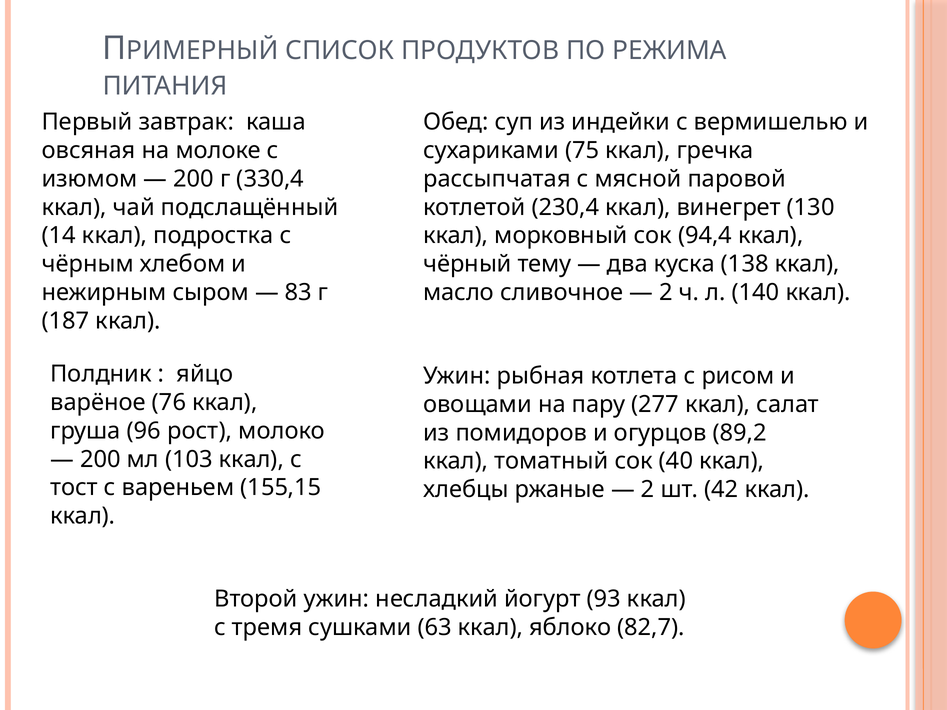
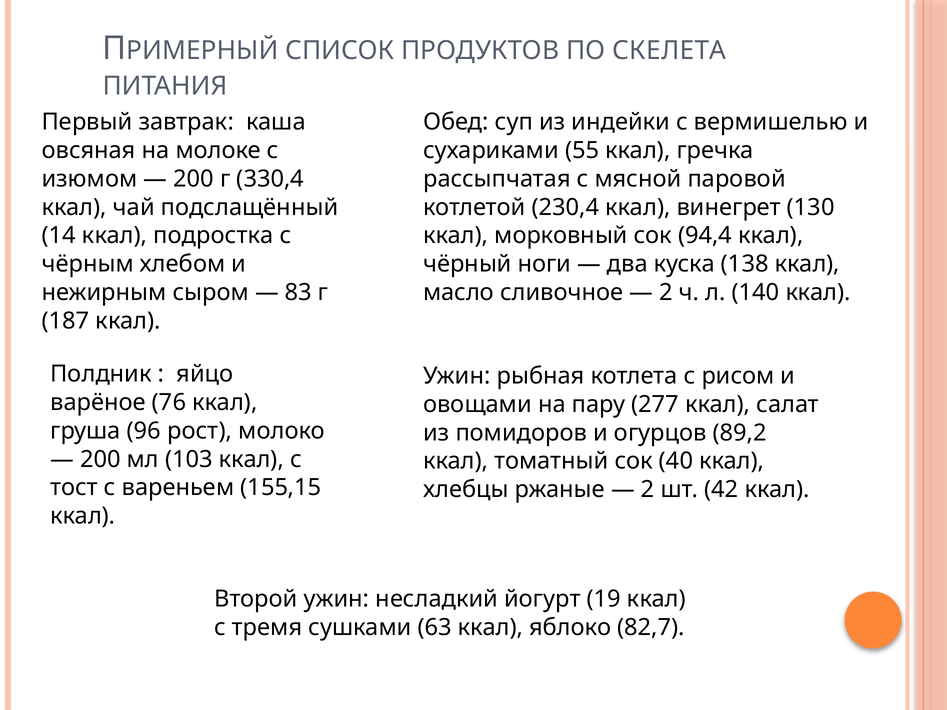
РЕЖИМА: РЕЖИМА -> СКЕЛЕТА
75: 75 -> 55
тему: тему -> ноги
93: 93 -> 19
